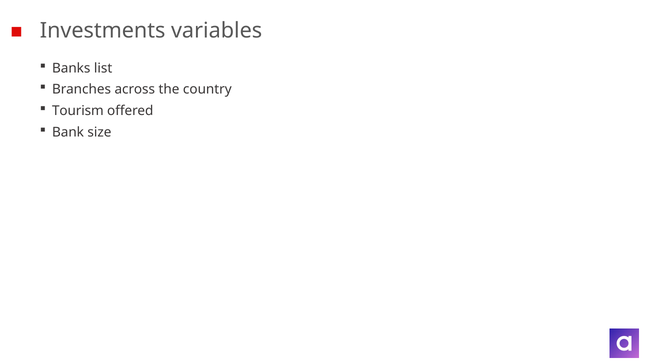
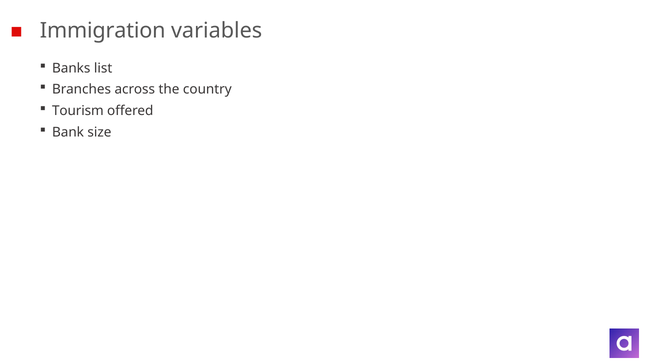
Investments: Investments -> Immigration
